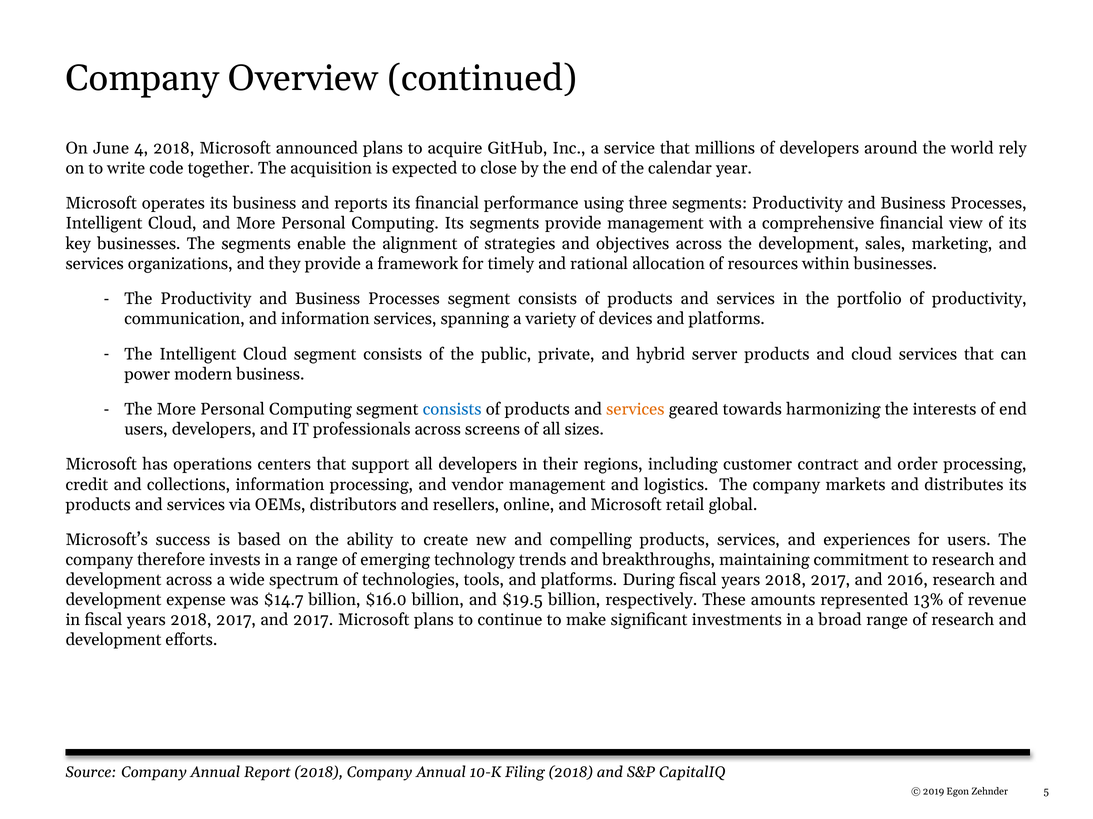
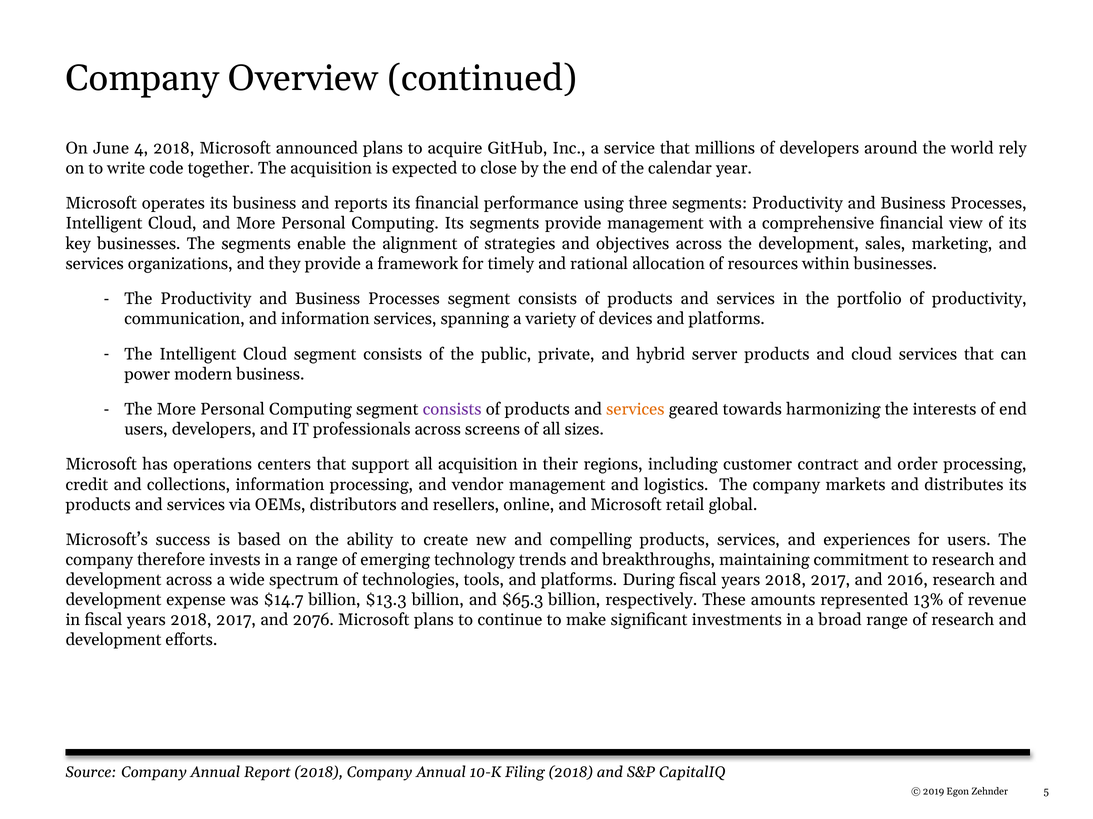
consists at (452, 410) colour: blue -> purple
all developers: developers -> acquisition
$16.0: $16.0 -> $13.3
$19.5: $19.5 -> $65.3
and 2017: 2017 -> 2076
